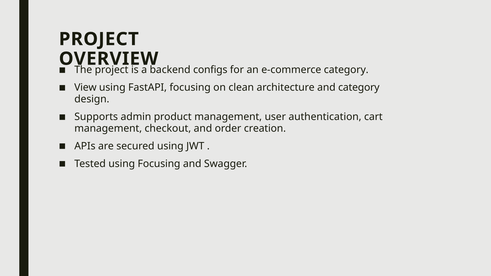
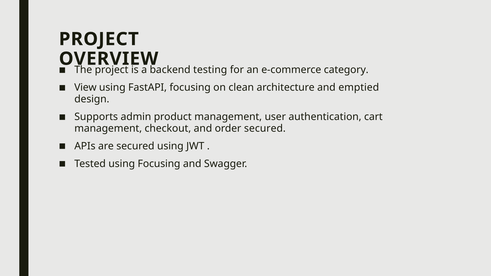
configs: configs -> testing
and category: category -> emptied
order creation: creation -> secured
